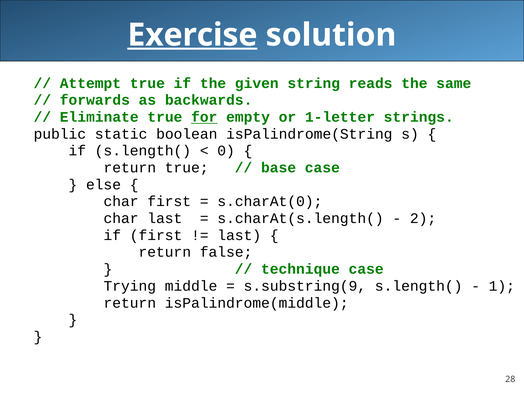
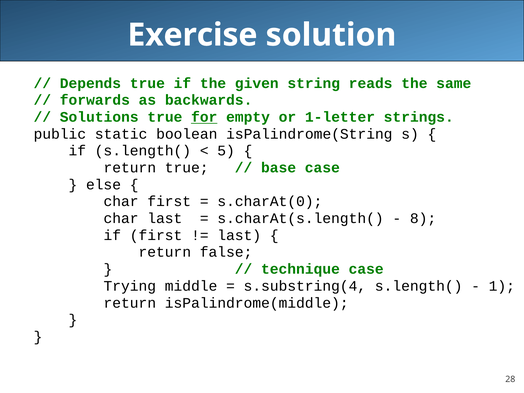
Exercise underline: present -> none
Attempt: Attempt -> Depends
Eliminate: Eliminate -> Solutions
0: 0 -> 5
2: 2 -> 8
s.substring(9: s.substring(9 -> s.substring(4
